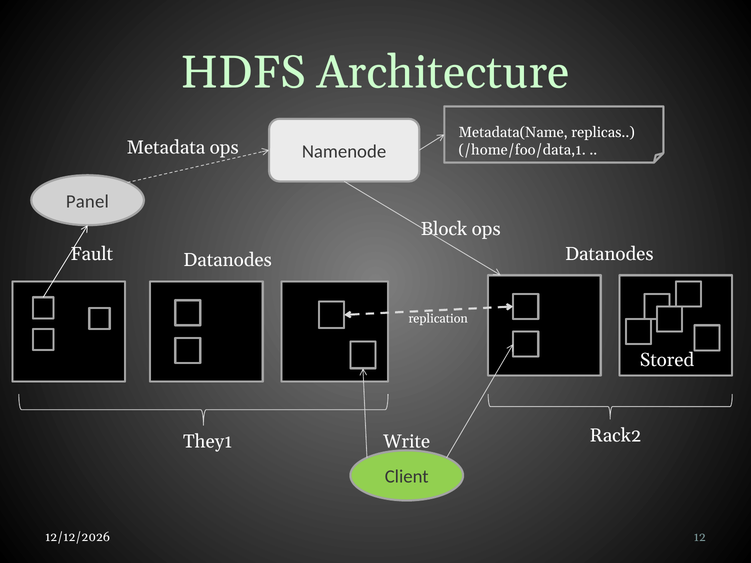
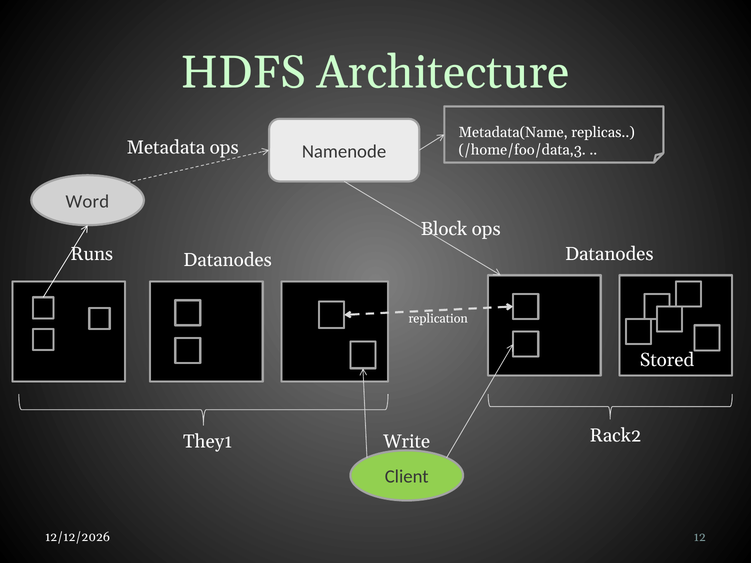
/home/foo/data,1: /home/foo/data,1 -> /home/foo/data,3
Panel: Panel -> Word
Fault: Fault -> Runs
